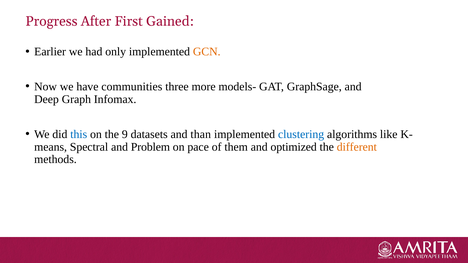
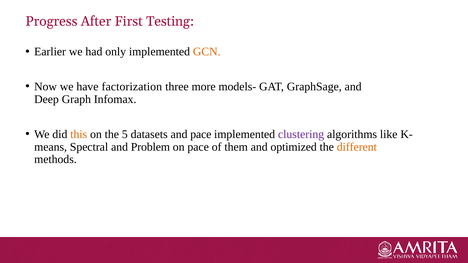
Gained: Gained -> Testing
communities: communities -> factorization
this colour: blue -> orange
9: 9 -> 5
and than: than -> pace
clustering colour: blue -> purple
